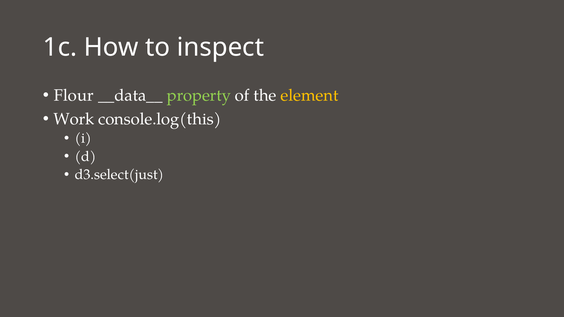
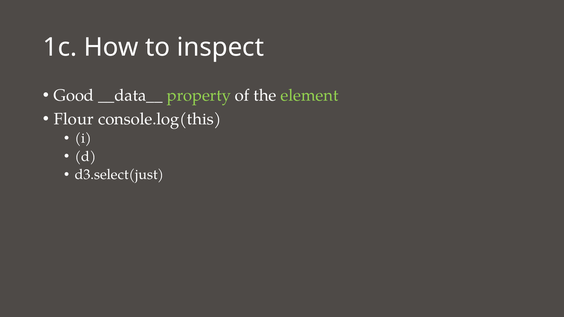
Flour: Flour -> Good
element colour: yellow -> light green
Work: Work -> Flour
